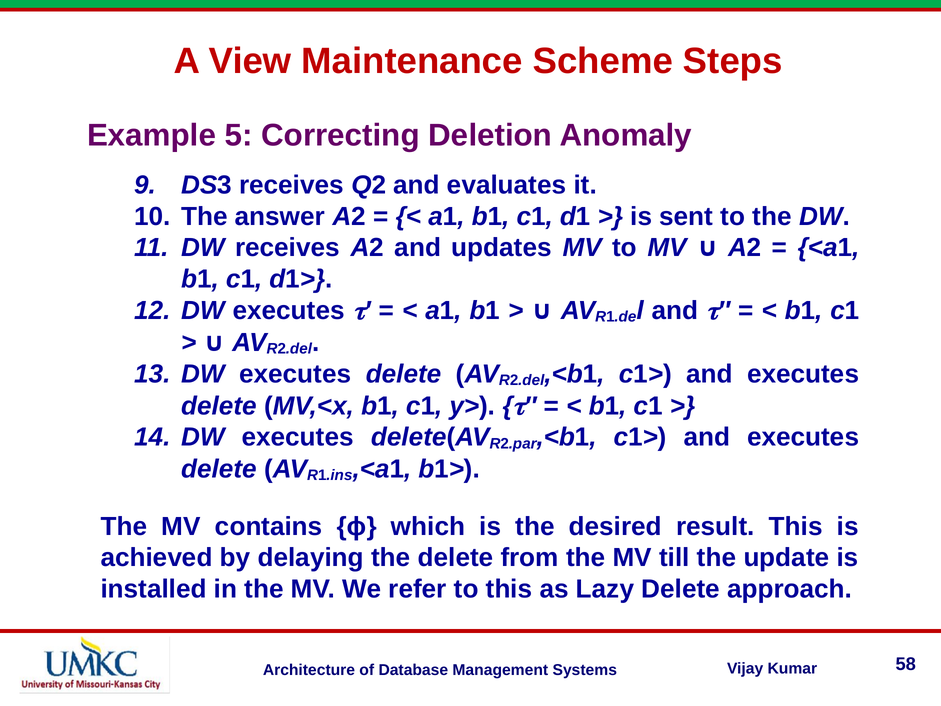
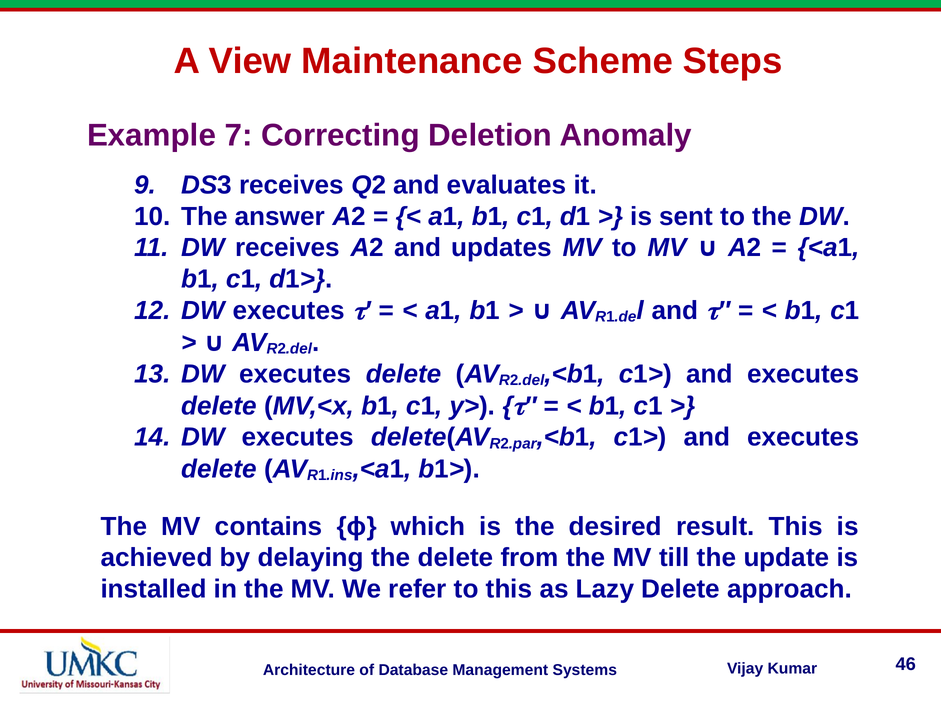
5: 5 -> 7
58: 58 -> 46
